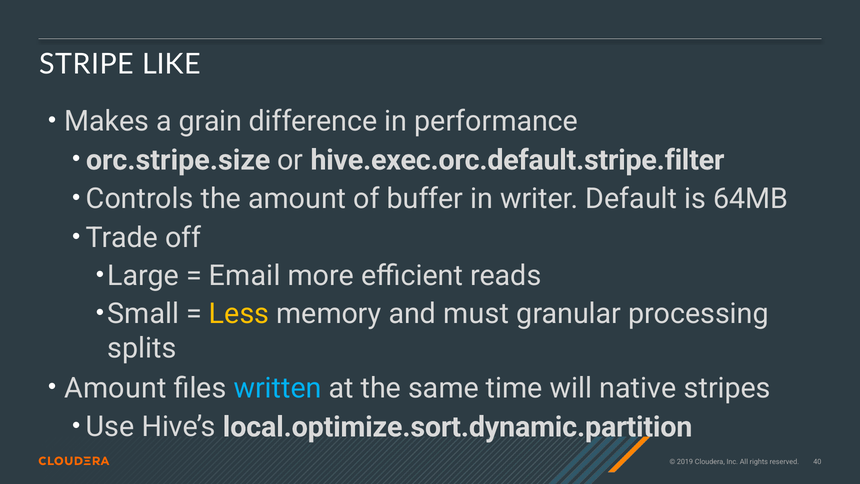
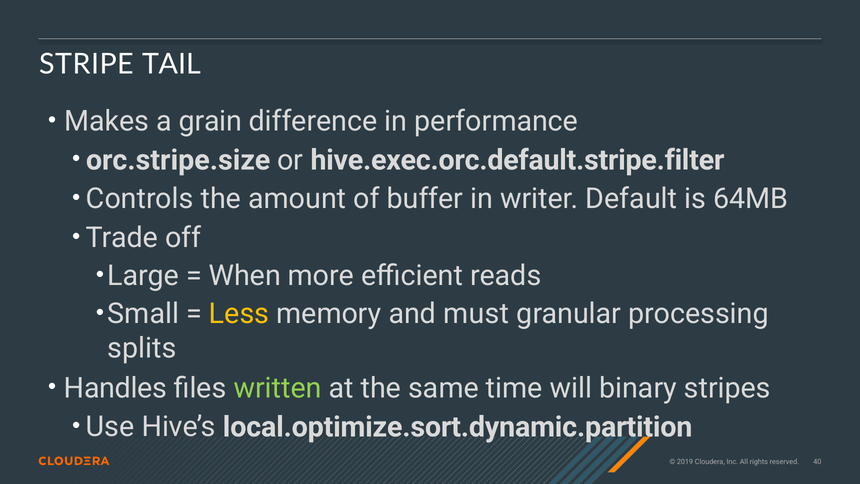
LIKE: LIKE -> TAIL
Email: Email -> When
Amount at (115, 388): Amount -> Handles
written colour: light blue -> light green
native: native -> binary
